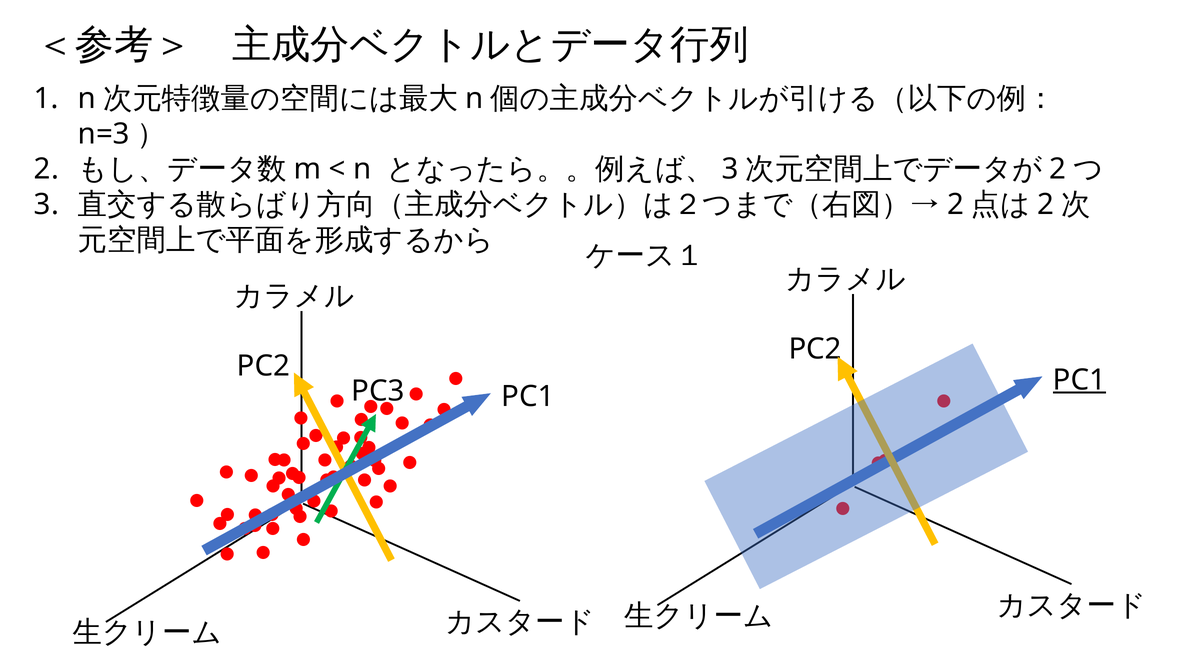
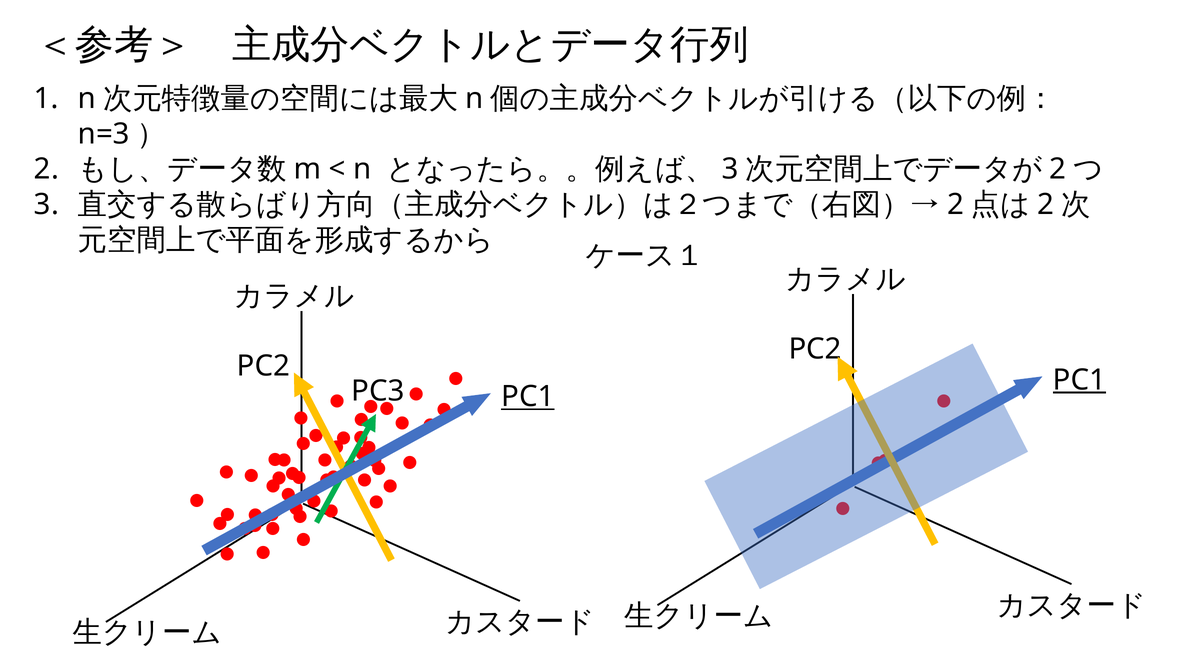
PC1 at (528, 397) underline: none -> present
